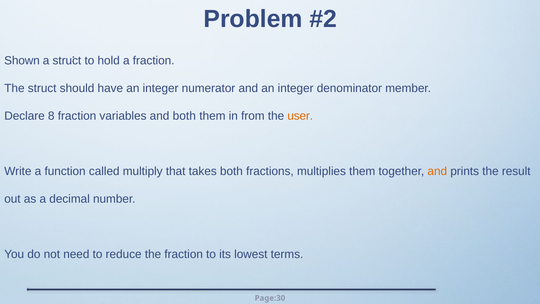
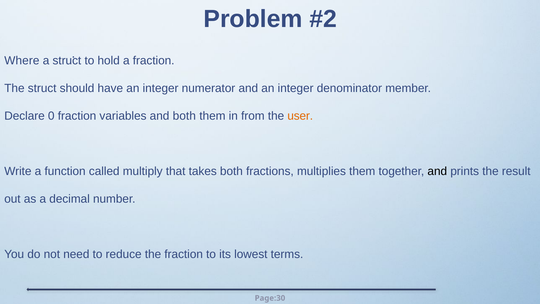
Shown: Shown -> Where
8: 8 -> 0
and at (437, 171) colour: orange -> black
